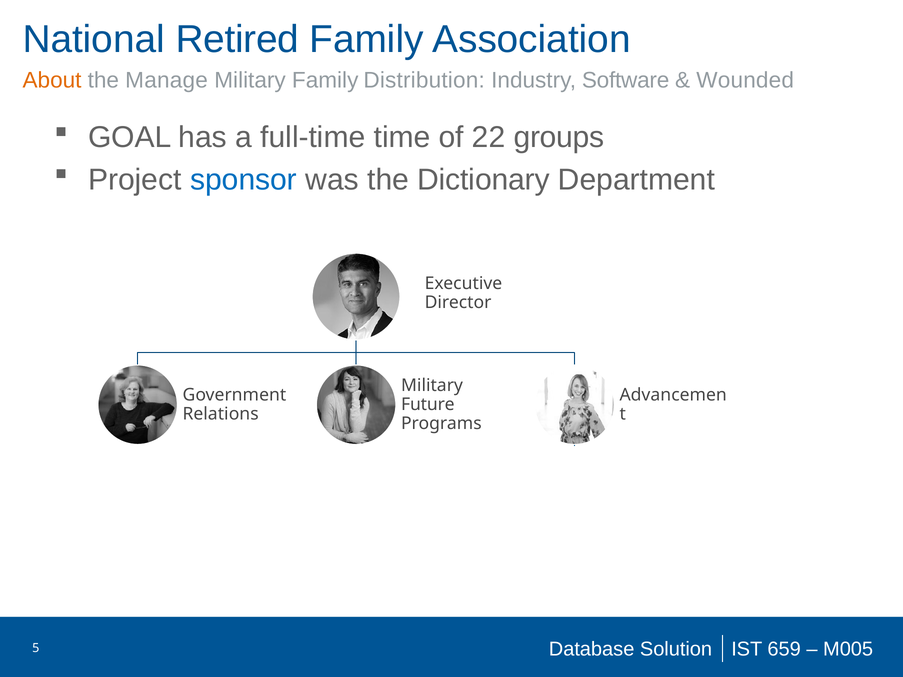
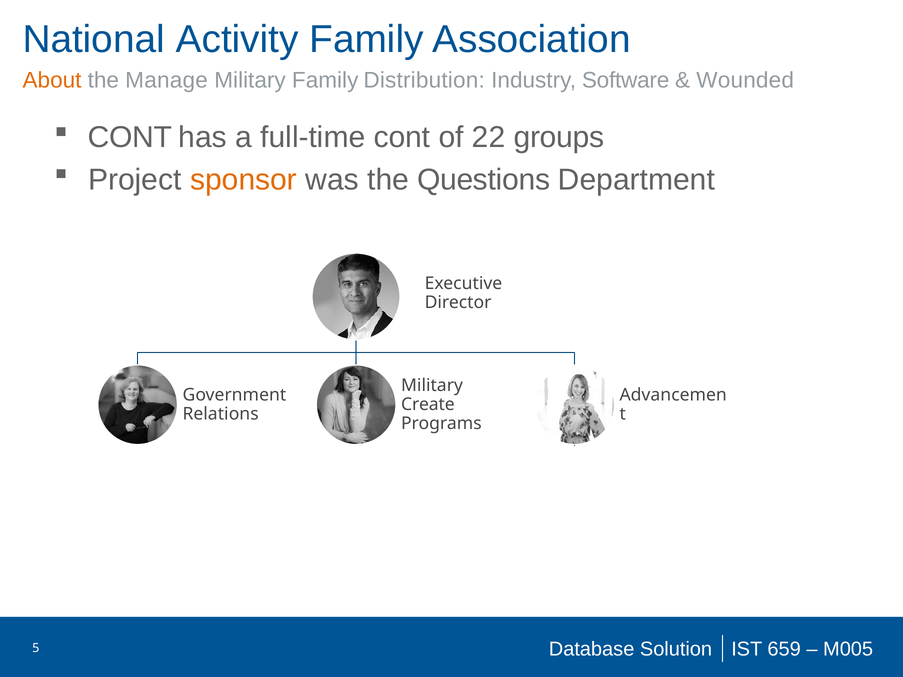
Retired: Retired -> Activity
GOAL at (130, 138): GOAL -> CONT
full-time time: time -> cont
sponsor colour: blue -> orange
Dictionary: Dictionary -> Questions
Future: Future -> Create
